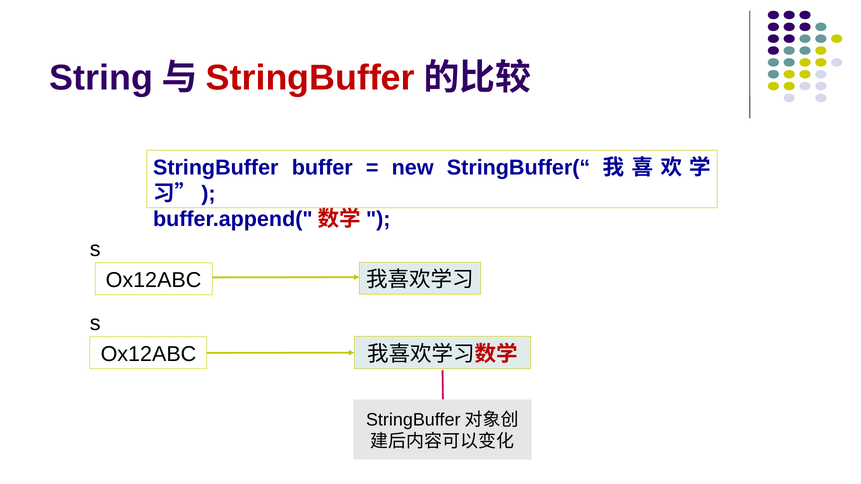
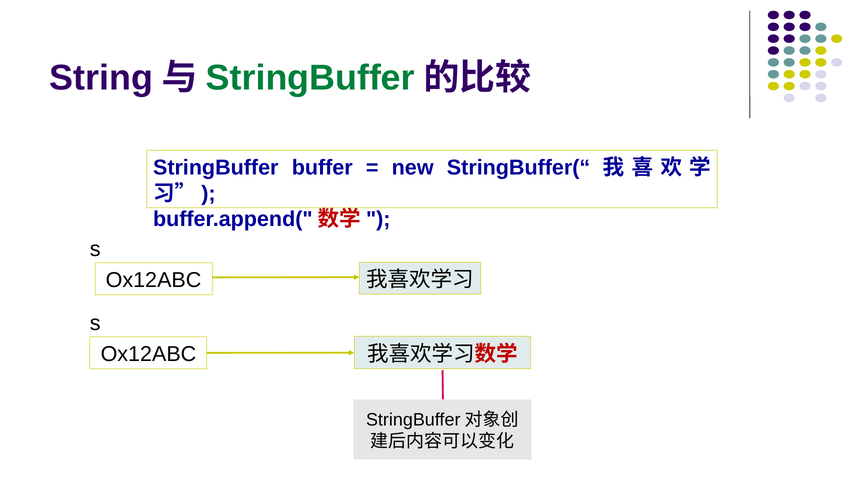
StringBuffer at (310, 78) colour: red -> green
